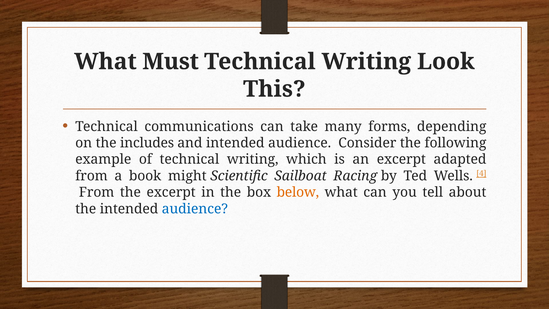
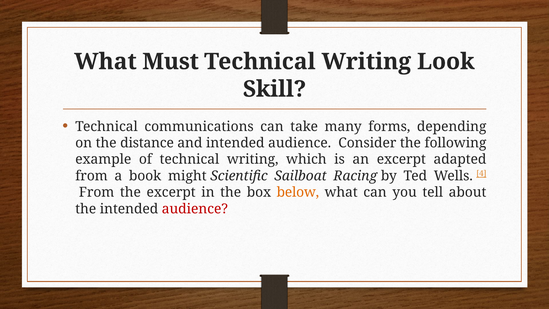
This: This -> Skill
includes: includes -> distance
audience at (195, 209) colour: blue -> red
